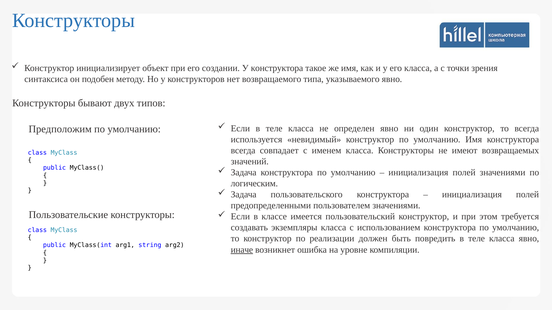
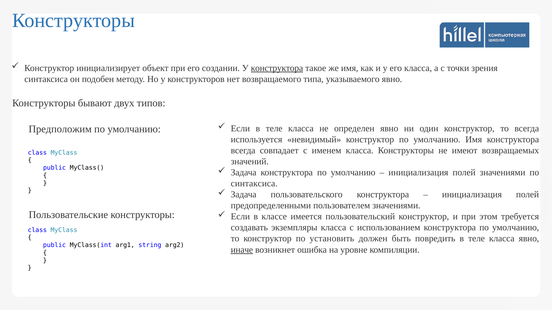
конструктора at (277, 68) underline: none -> present
логическим at (254, 184): логическим -> синтаксиса
реализации: реализации -> установить
